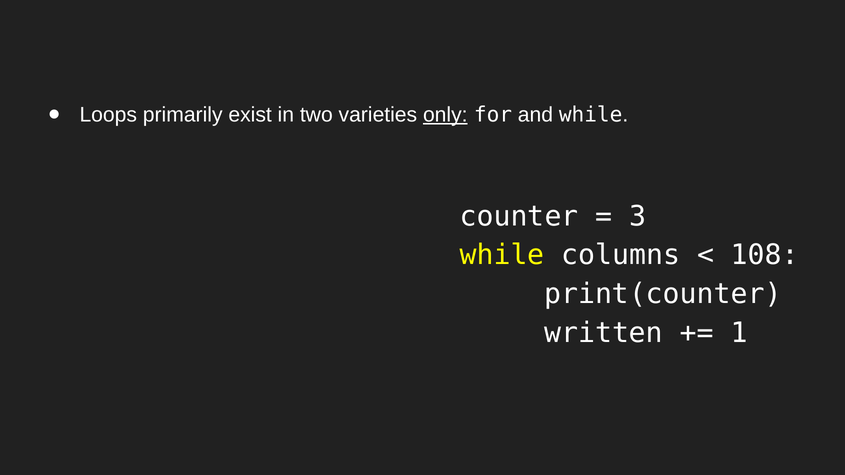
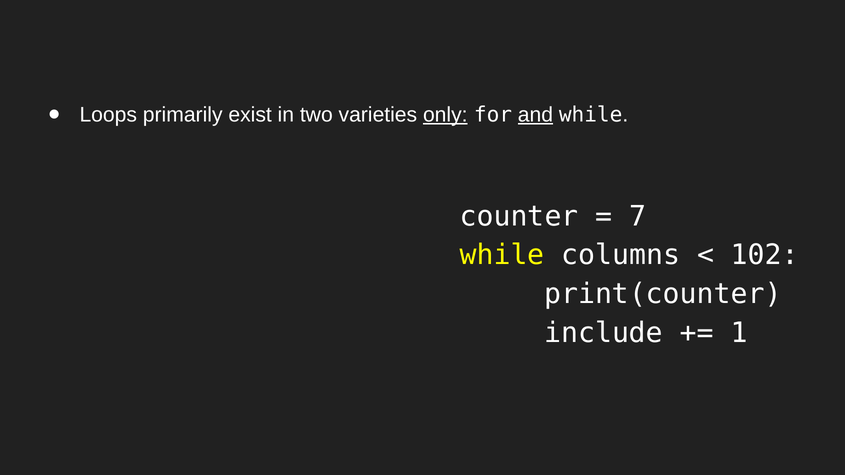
and underline: none -> present
3: 3 -> 7
108: 108 -> 102
written: written -> include
